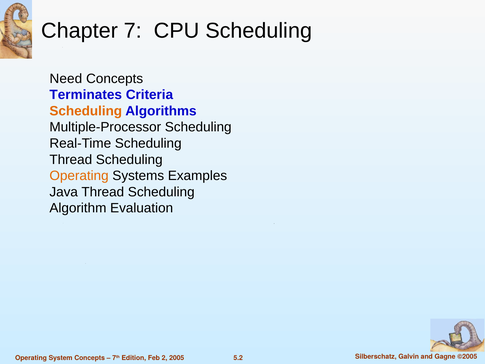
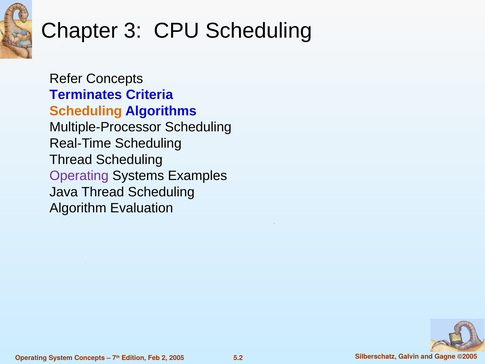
7: 7 -> 3
Need: Need -> Refer
Operating at (79, 176) colour: orange -> purple
